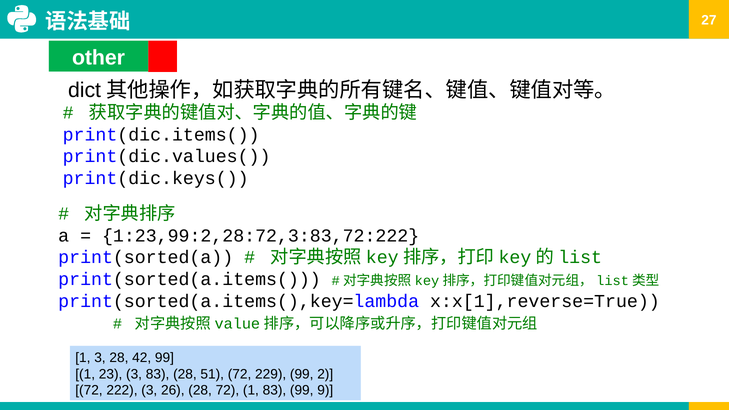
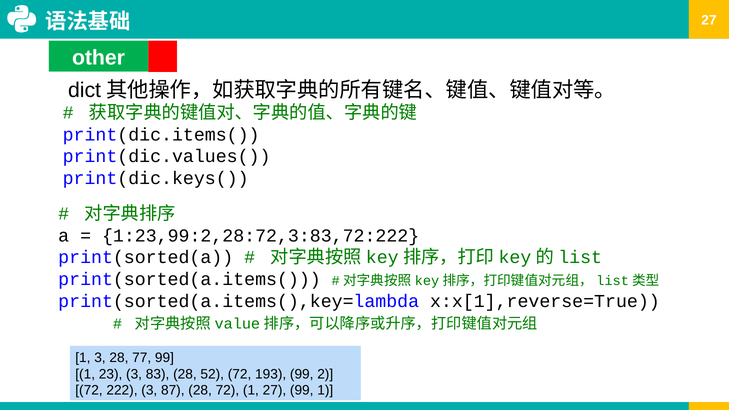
42: 42 -> 77
51: 51 -> 52
229: 229 -> 193
26: 26 -> 87
1 83: 83 -> 27
9 at (325, 390): 9 -> 1
